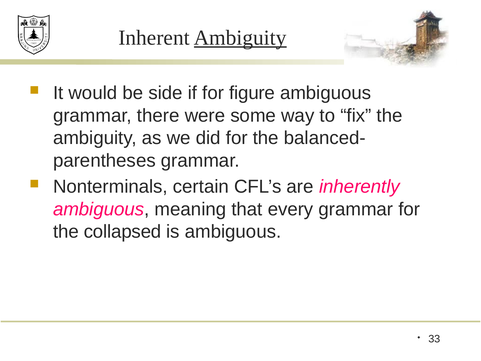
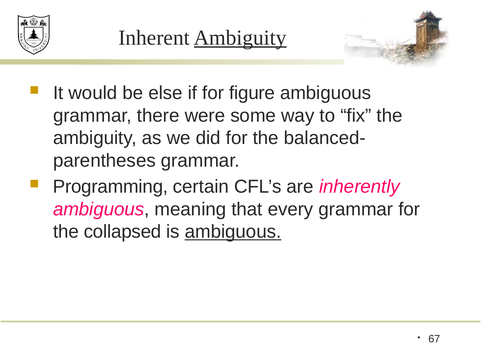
side: side -> else
Nonterminals: Nonterminals -> Programming
ambiguous at (233, 232) underline: none -> present
33: 33 -> 67
